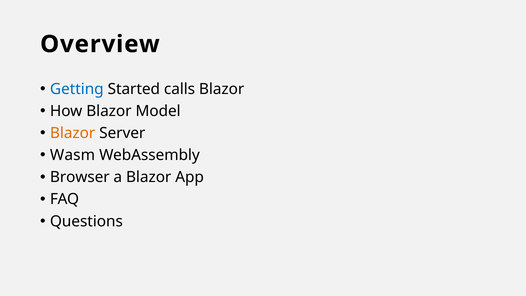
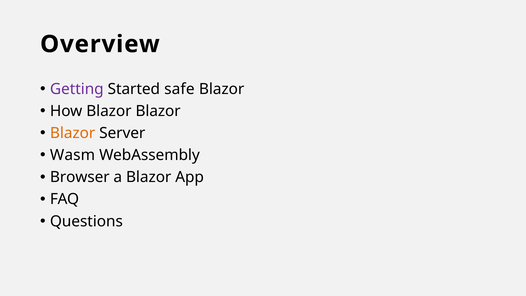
Getting colour: blue -> purple
calls: calls -> safe
Blazor Model: Model -> Blazor
